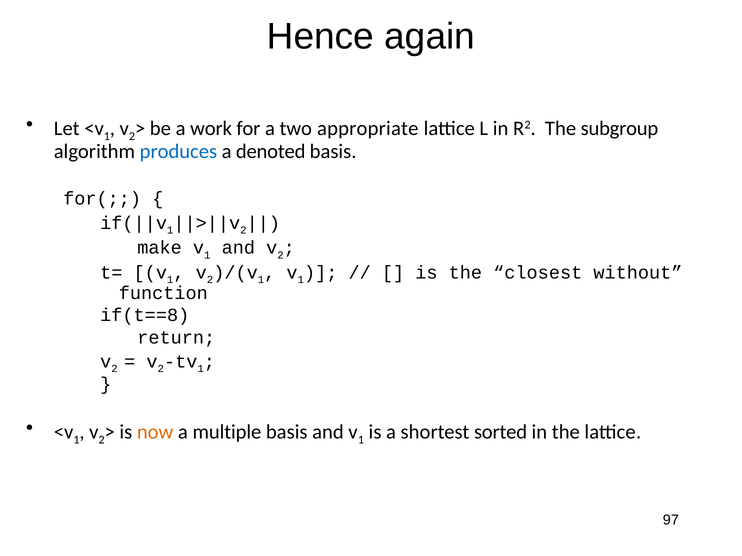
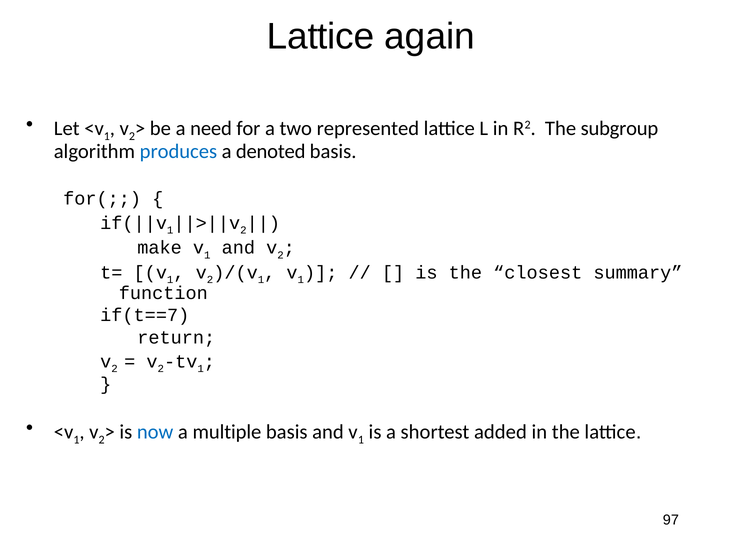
Hence at (320, 37): Hence -> Lattice
work: work -> need
appropriate: appropriate -> represented
without: without -> summary
if(t==8: if(t==8 -> if(t==7
now colour: orange -> blue
sorted: sorted -> added
